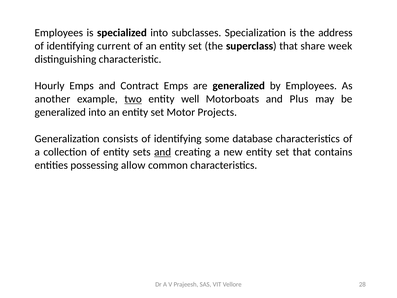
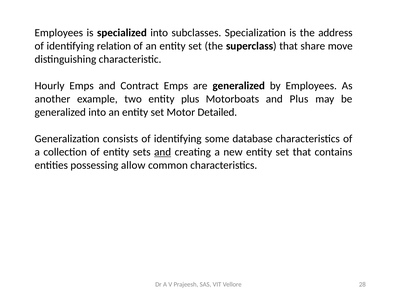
current: current -> relation
week: week -> move
two underline: present -> none
entity well: well -> plus
Projects: Projects -> Detailed
